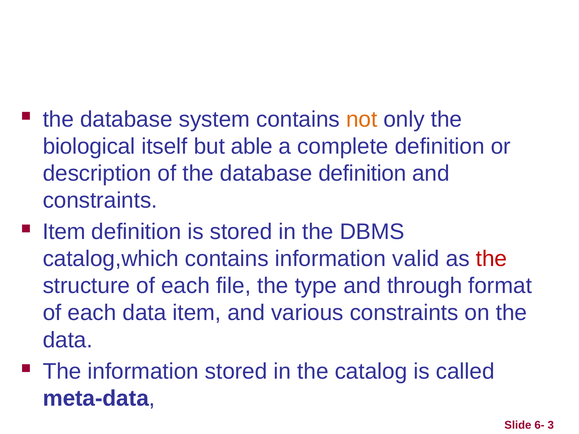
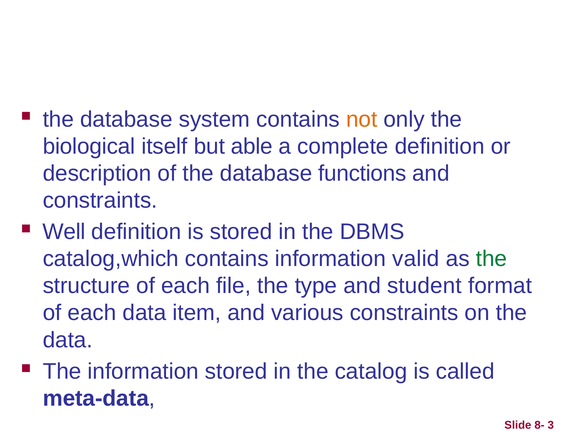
database definition: definition -> functions
Item at (64, 232): Item -> Well
the at (492, 259) colour: red -> green
through: through -> student
6-: 6- -> 8-
